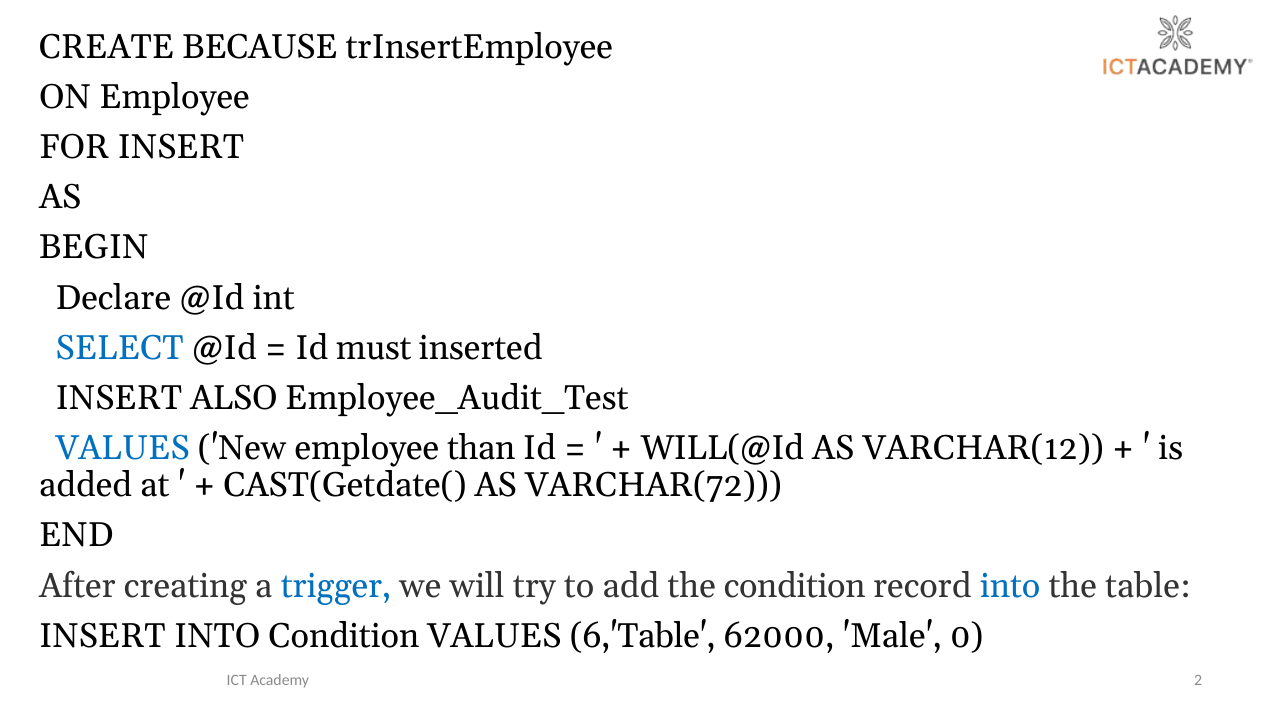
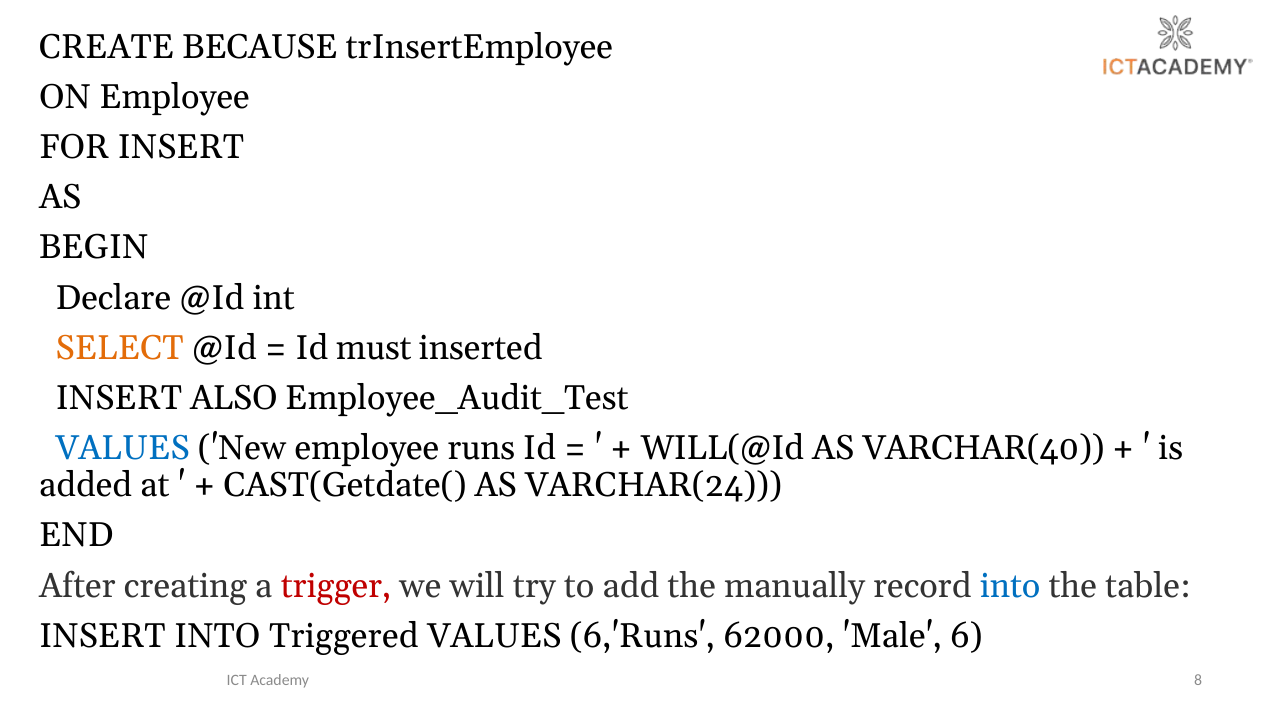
SELECT colour: blue -> orange
than: than -> runs
VARCHAR(12: VARCHAR(12 -> VARCHAR(40
VARCHAR(72: VARCHAR(72 -> VARCHAR(24
trigger colour: blue -> red
the condition: condition -> manually
INTO Condition: Condition -> Triggered
6,'Table: 6,'Table -> 6,'Runs
0: 0 -> 6
2: 2 -> 8
